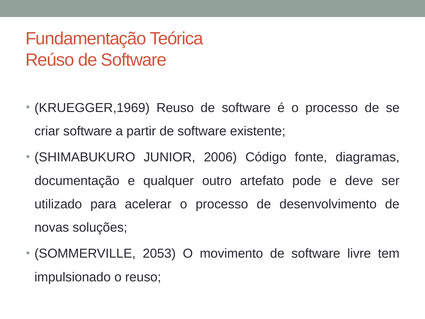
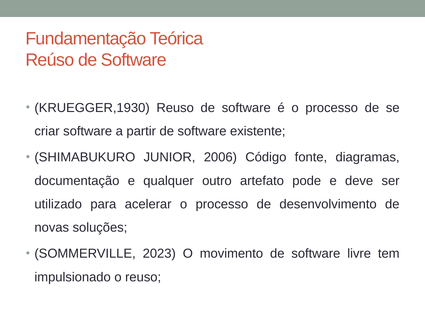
KRUEGGER,1969: KRUEGGER,1969 -> KRUEGGER,1930
2053: 2053 -> 2023
